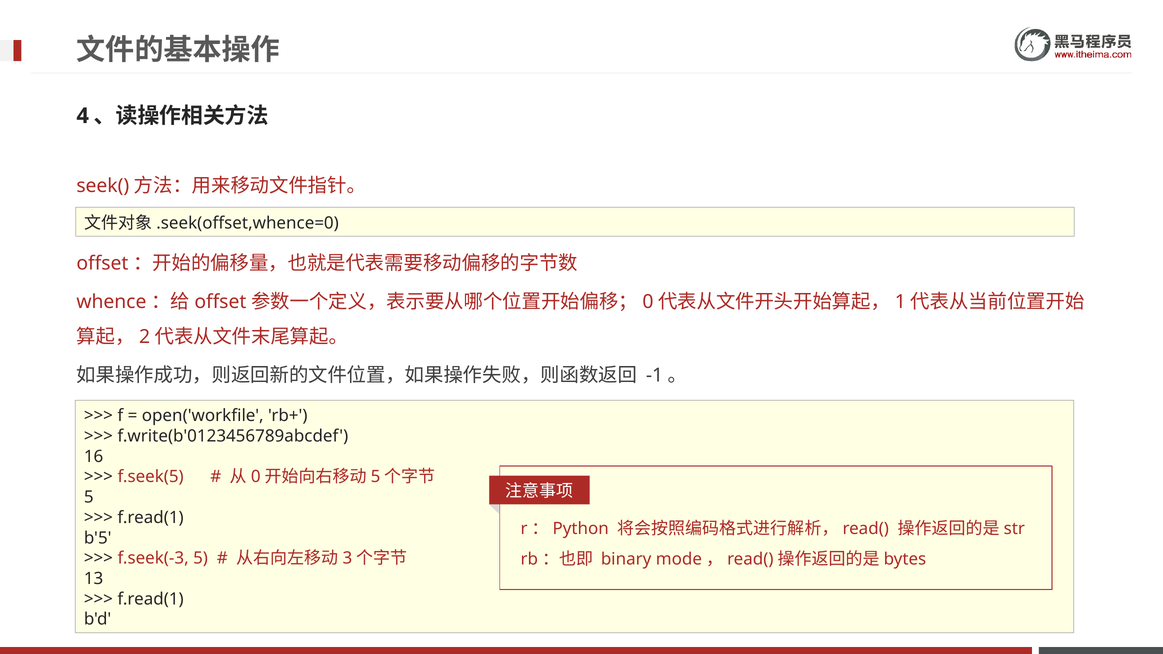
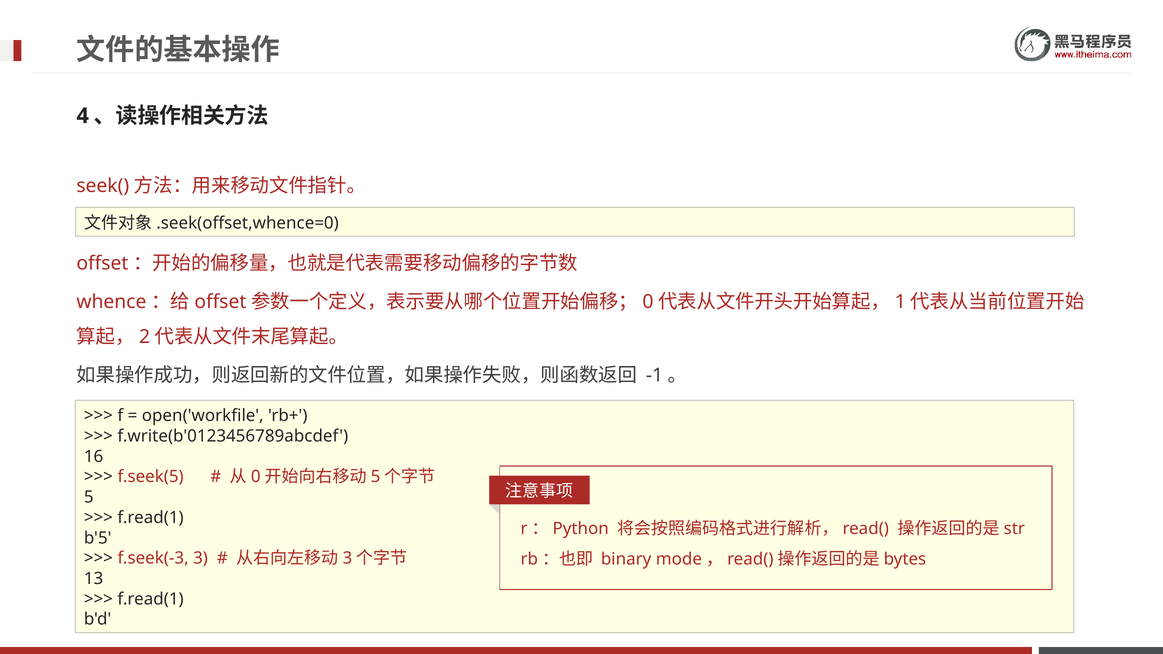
f.seek(-3 5: 5 -> 3
